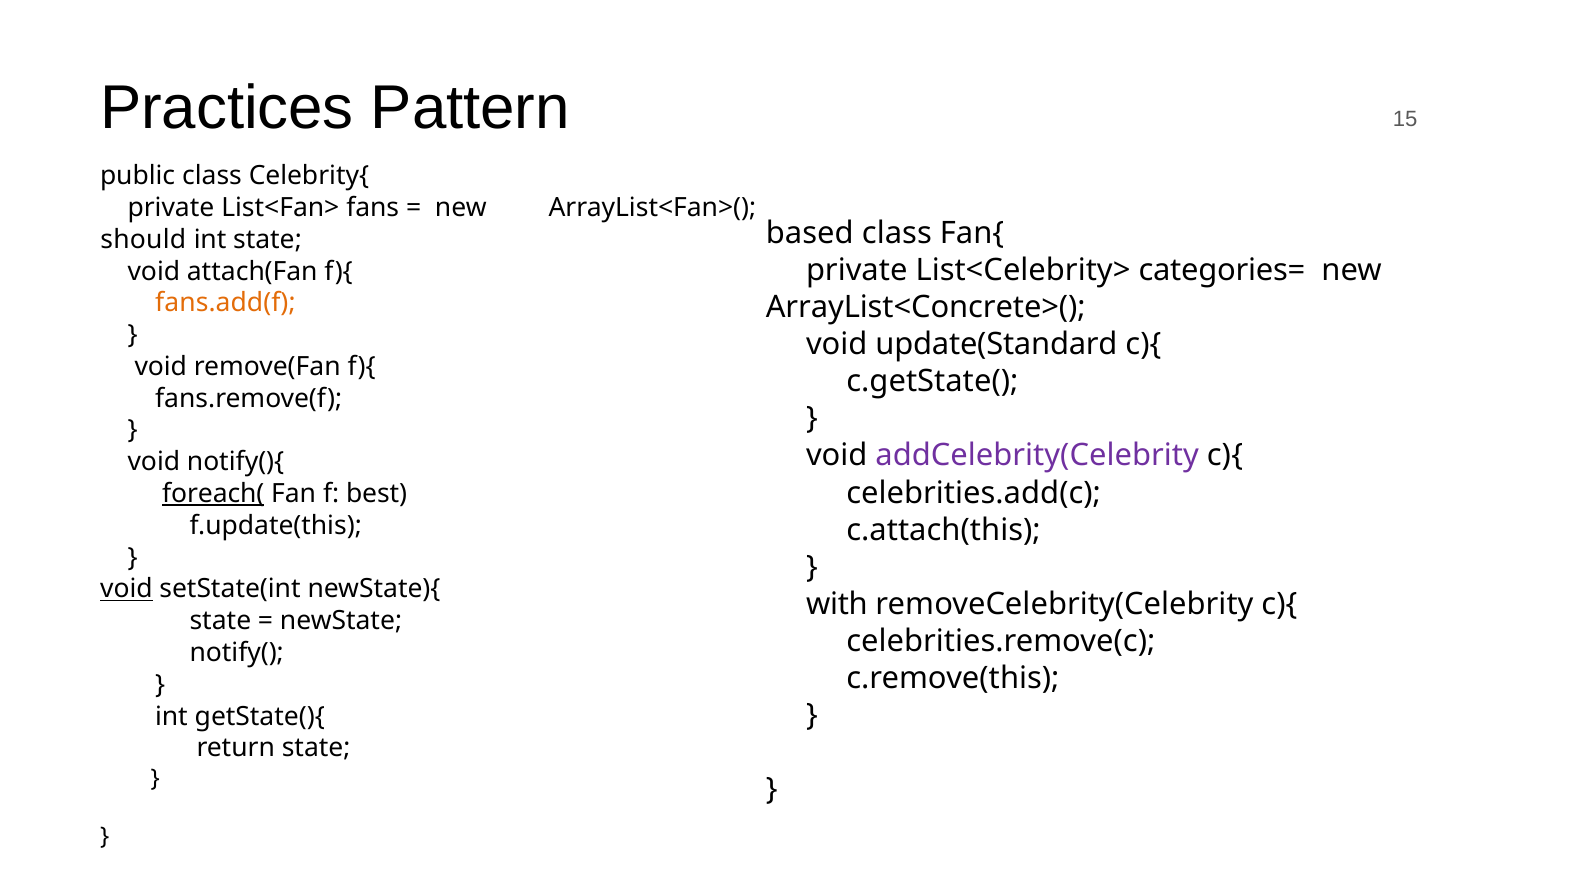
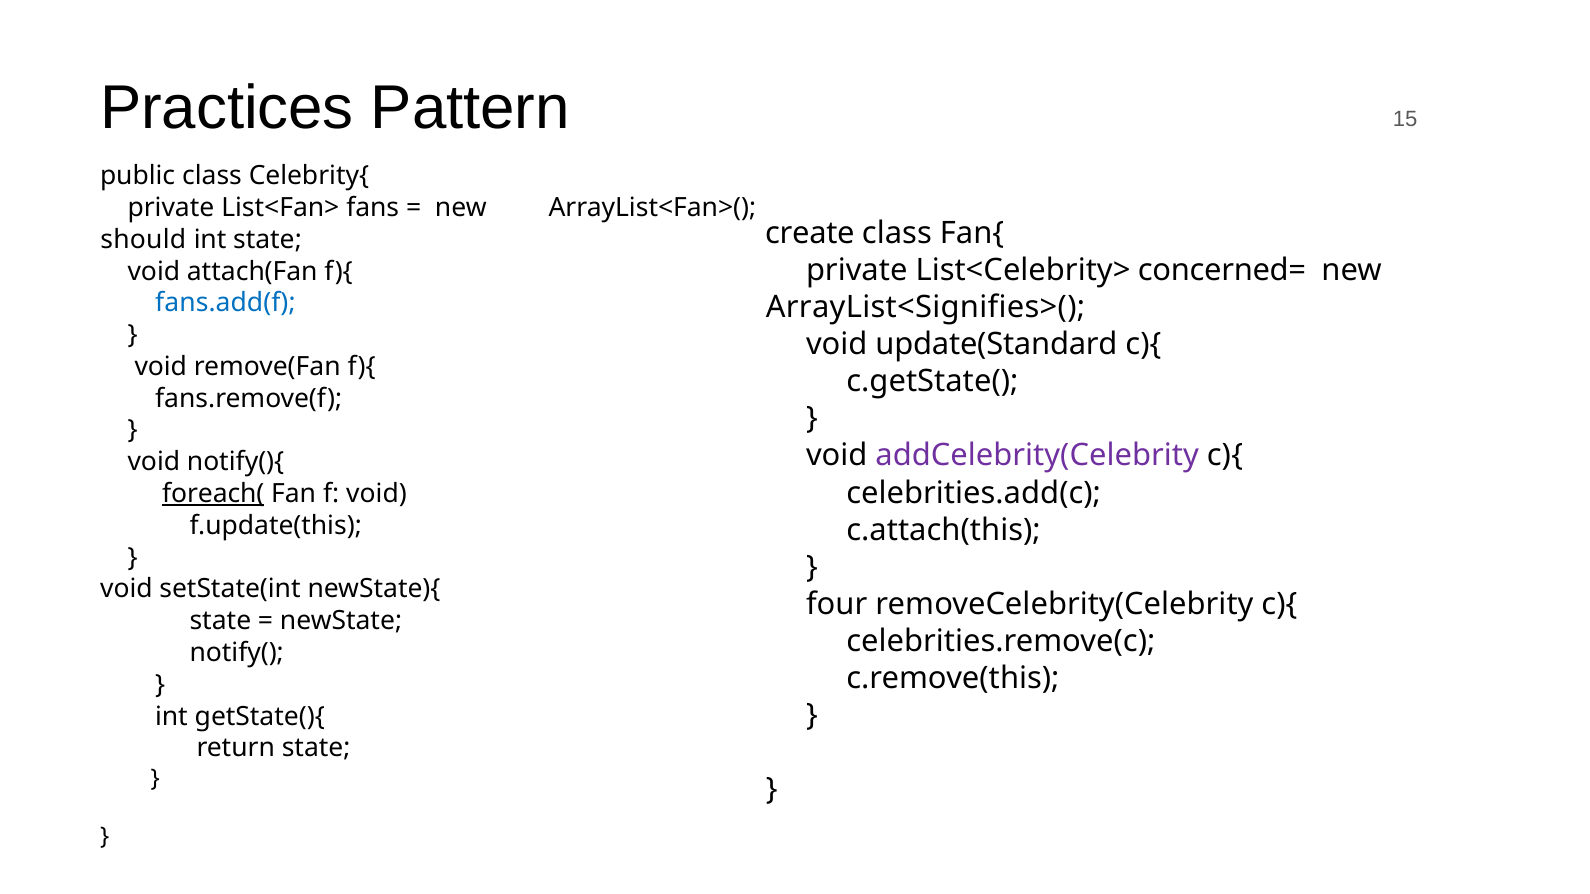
based: based -> create
categories=: categories= -> concerned=
fans.add(f colour: orange -> blue
ArrayList<Concrete>(: ArrayList<Concrete>( -> ArrayList<Signifies>(
f best: best -> void
void at (126, 589) underline: present -> none
with: with -> four
